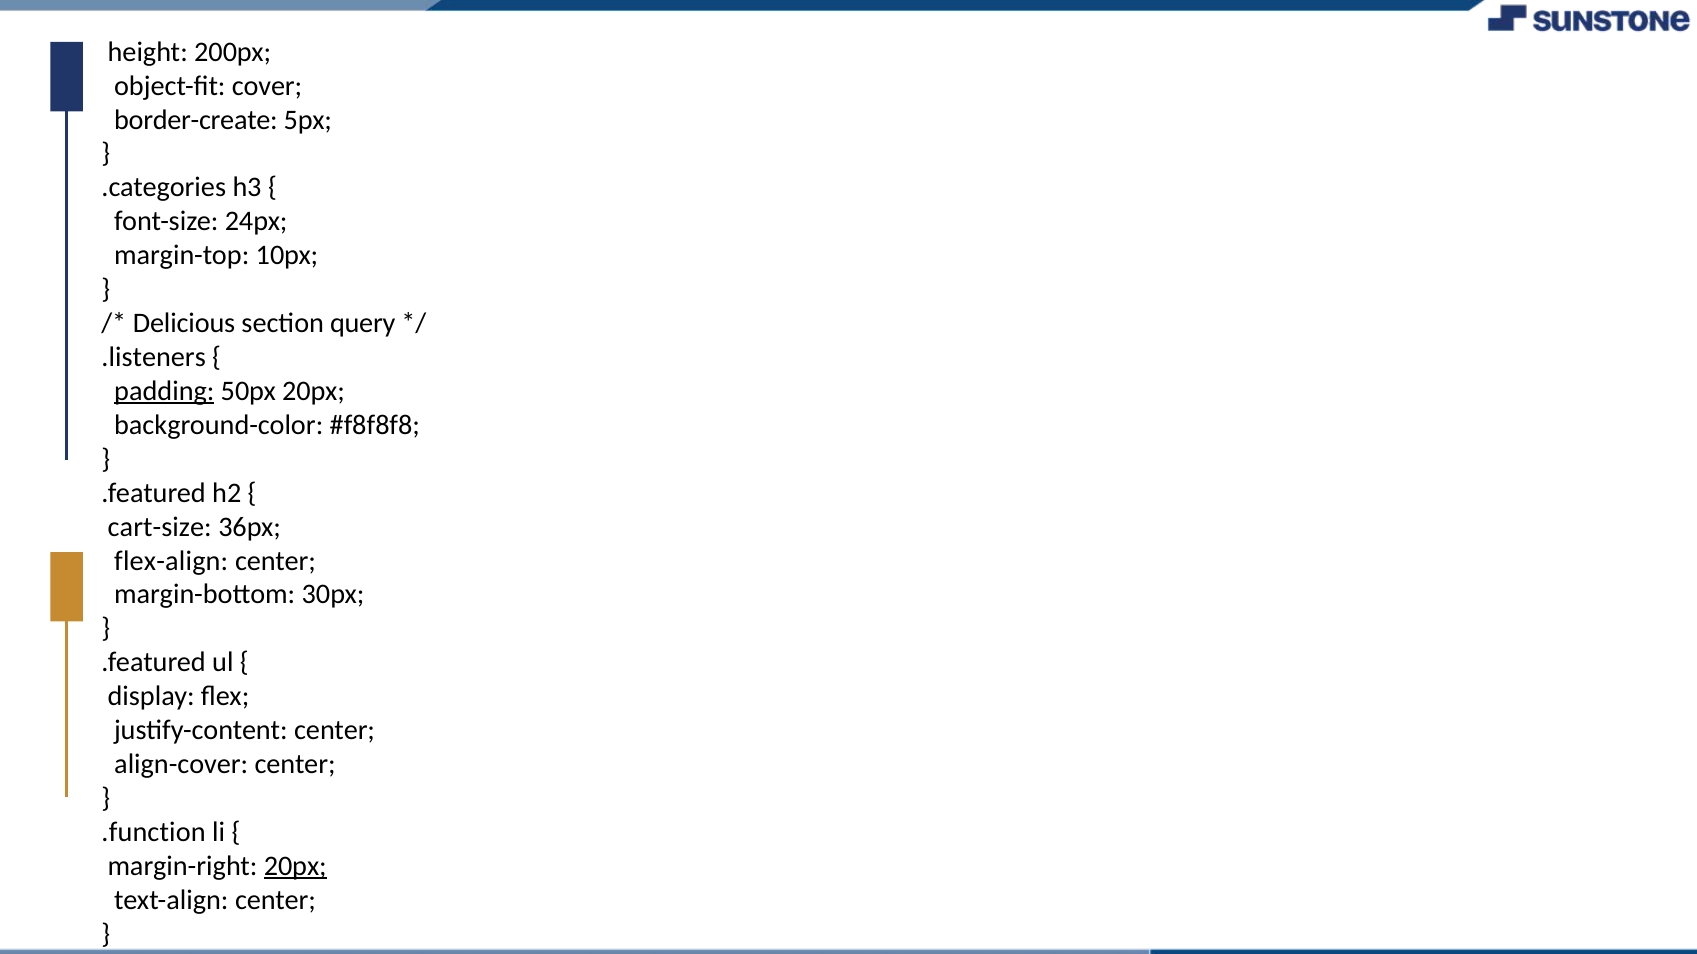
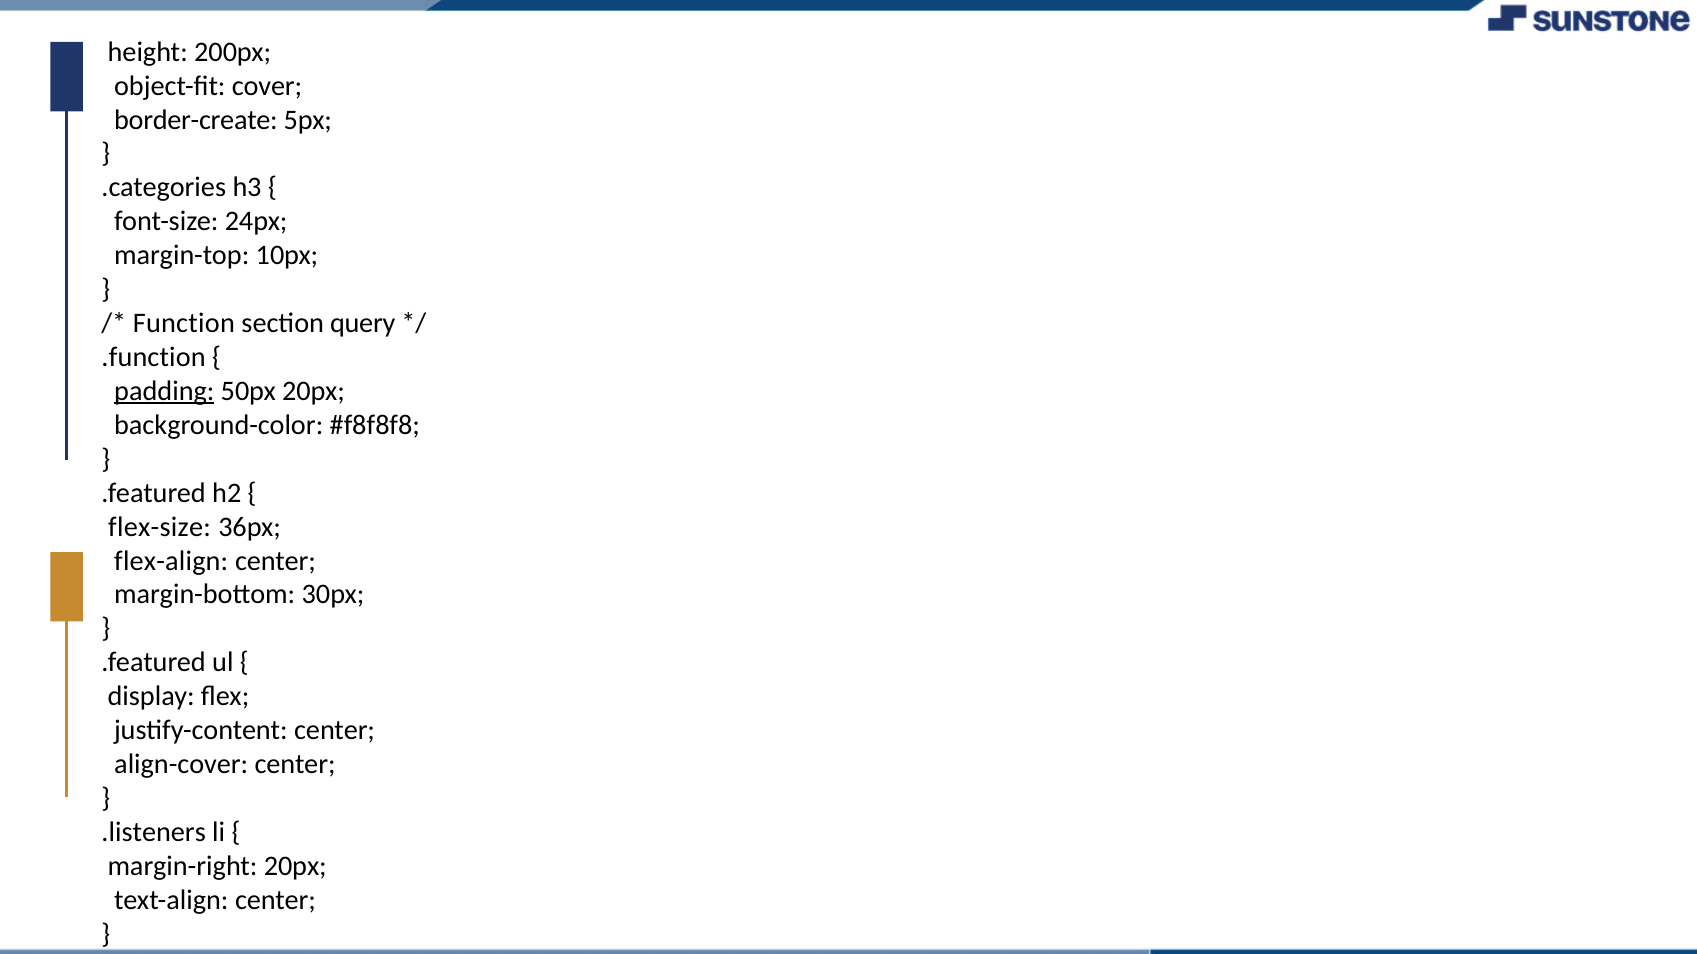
Delicious: Delicious -> Function
.listeners: .listeners -> .function
cart-size: cart-size -> flex-size
.function: .function -> .listeners
20px at (295, 867) underline: present -> none
